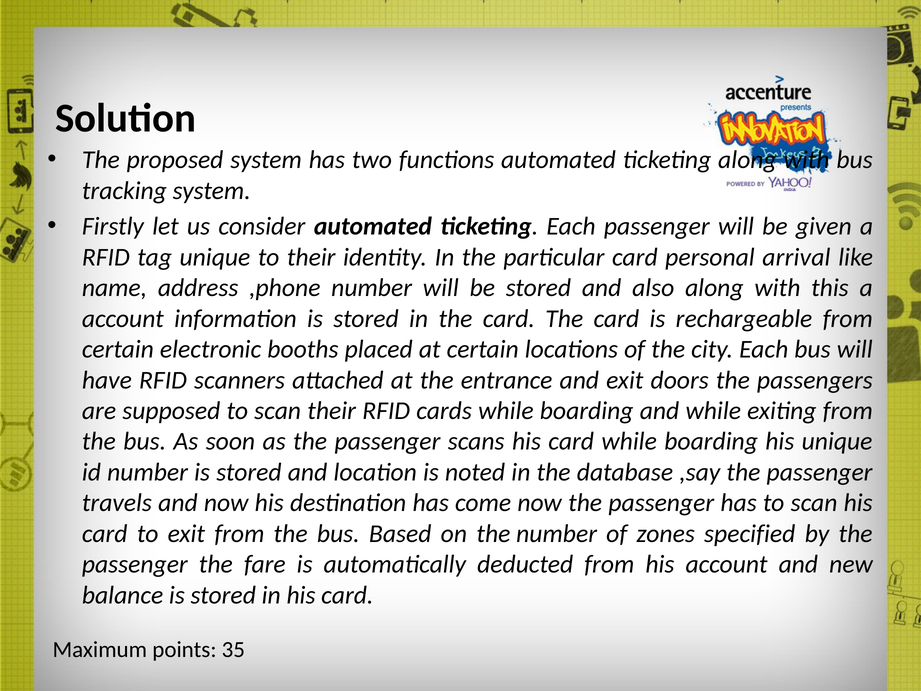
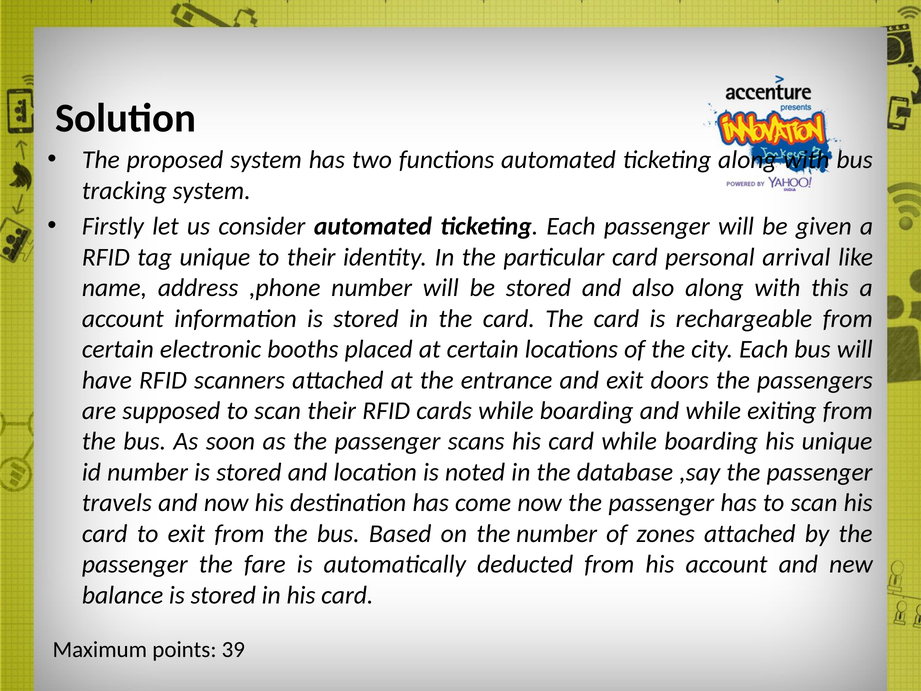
zones specified: specified -> attached
35: 35 -> 39
